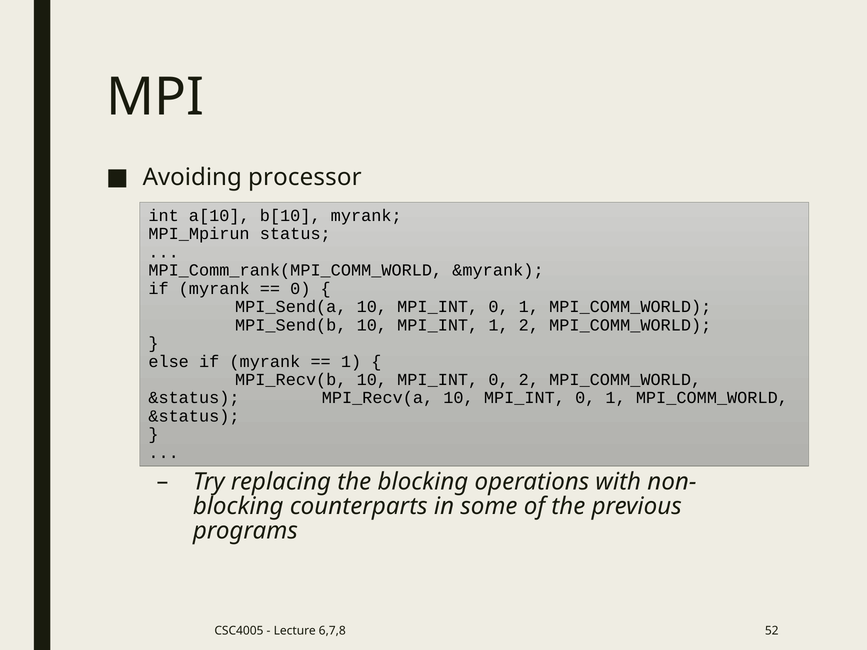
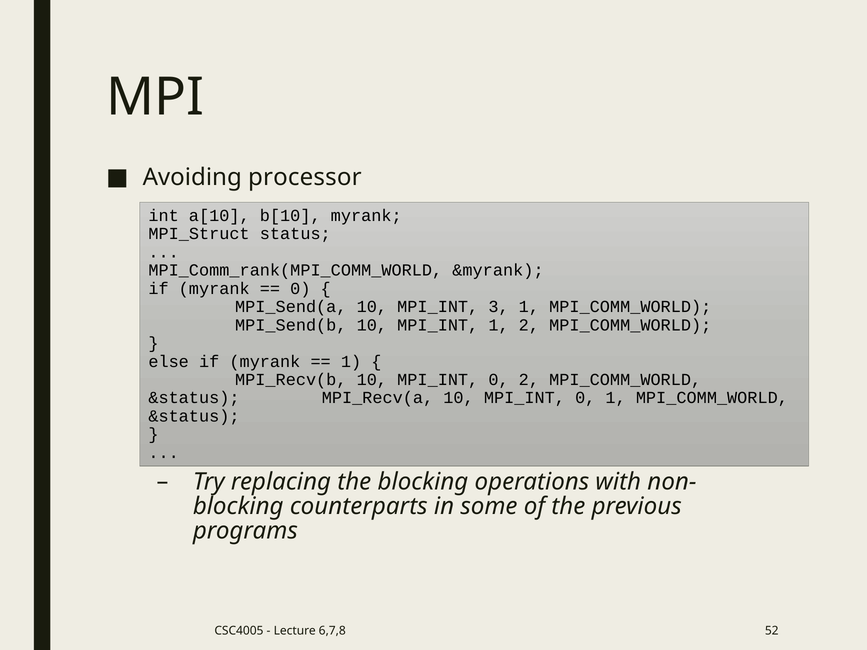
MPI_Mpirun: MPI_Mpirun -> MPI_Struct
MPI_Send(a 10 MPI_INT 0: 0 -> 3
